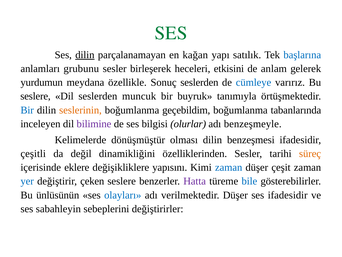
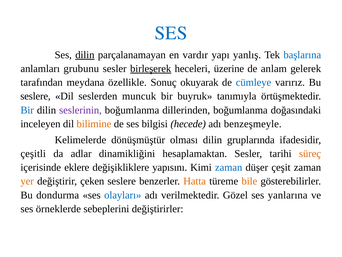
SES at (171, 33) colour: green -> blue
kağan: kağan -> vardır
satılık: satılık -> yanlış
birleşerek underline: none -> present
etkisini: etkisini -> üzerine
yurdumun: yurdumun -> tarafından
Sonuç seslerden: seslerden -> okuyarak
seslerinin colour: orange -> purple
geçebildim: geçebildim -> dillerinden
tabanlarında: tabanlarında -> doğasındaki
bilimine colour: purple -> orange
olurlar: olurlar -> hecede
benzeşmesi: benzeşmesi -> gruplarında
değil: değil -> adlar
özelliklerinden: özelliklerinden -> hesaplamaktan
yer colour: blue -> orange
Hatta colour: purple -> orange
bile colour: blue -> orange
ünlüsünün: ünlüsünün -> dondurma
verilmektedir Düşer: Düşer -> Gözel
ses ifadesidir: ifadesidir -> yanlarına
sabahleyin: sabahleyin -> örneklerde
